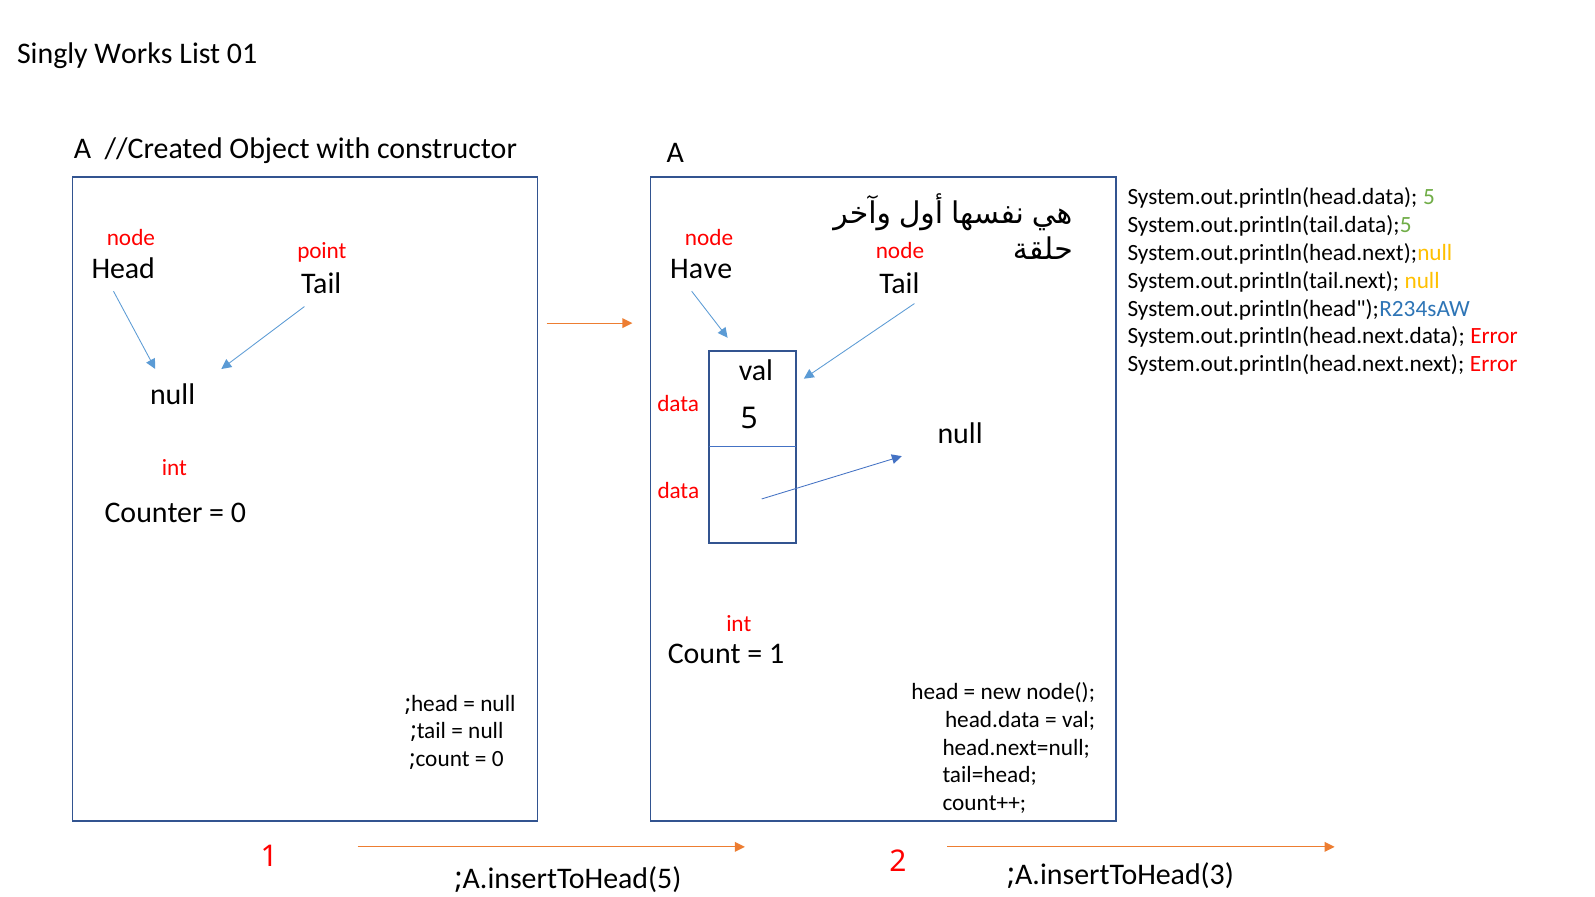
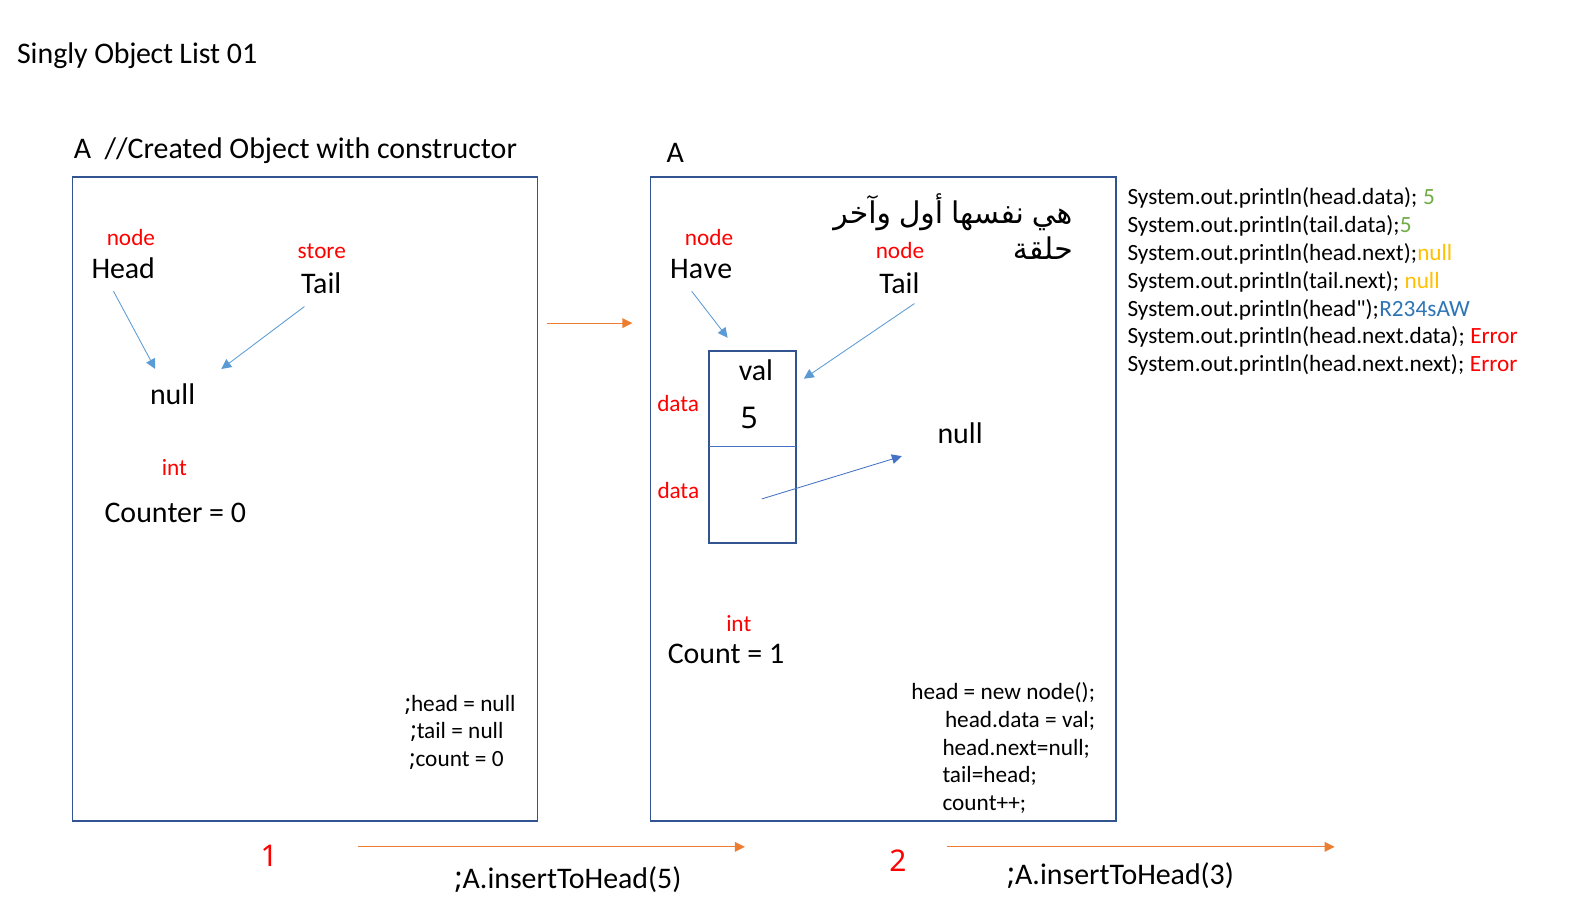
Singly Works: Works -> Object
point: point -> store
